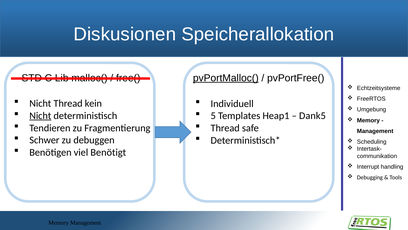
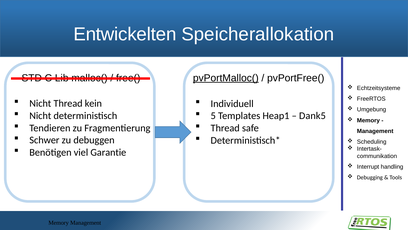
Diskusionen: Diskusionen -> Entwickelten
Nicht at (40, 115) underline: present -> none
Benötigt: Benötigt -> Garantie
